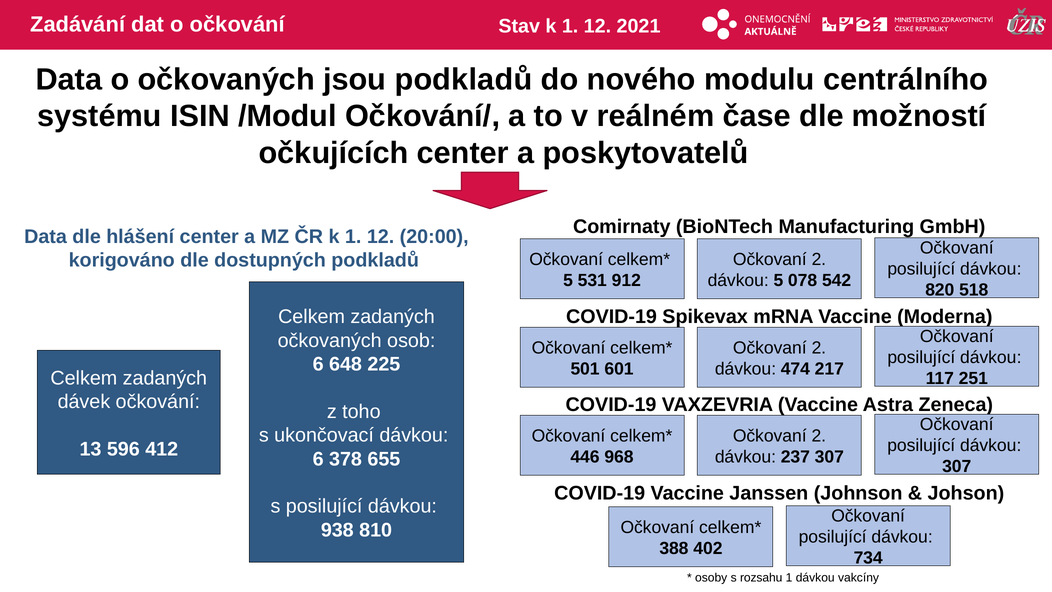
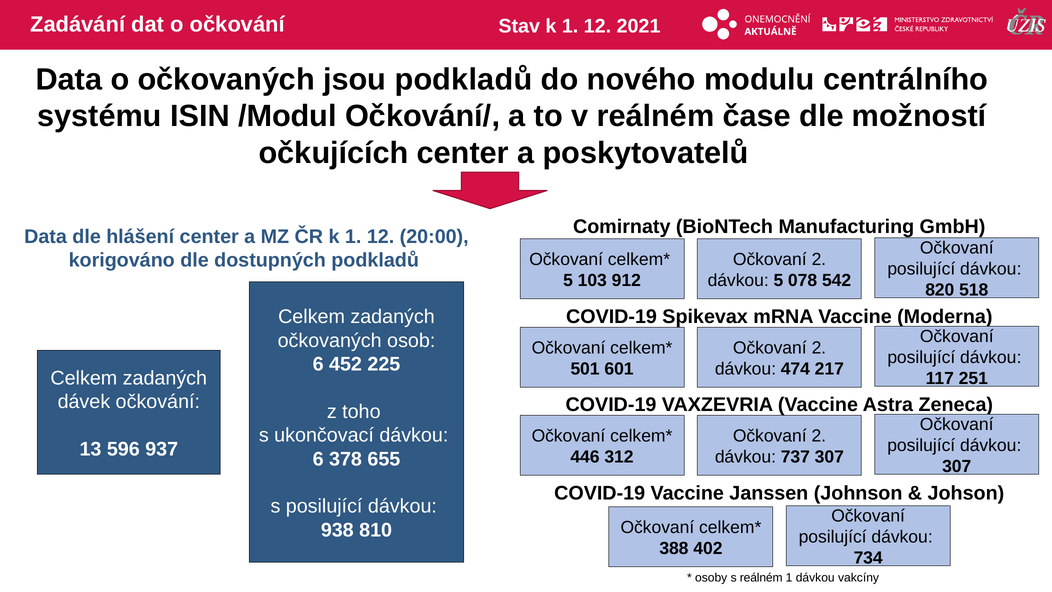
531: 531 -> 103
648: 648 -> 452
412: 412 -> 937
968: 968 -> 312
237: 237 -> 737
s rozsahu: rozsahu -> reálném
